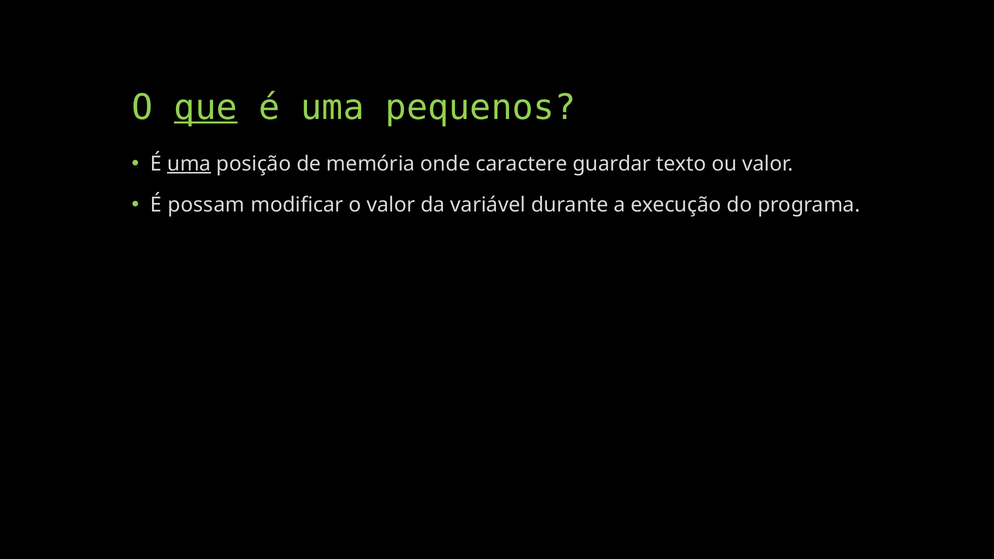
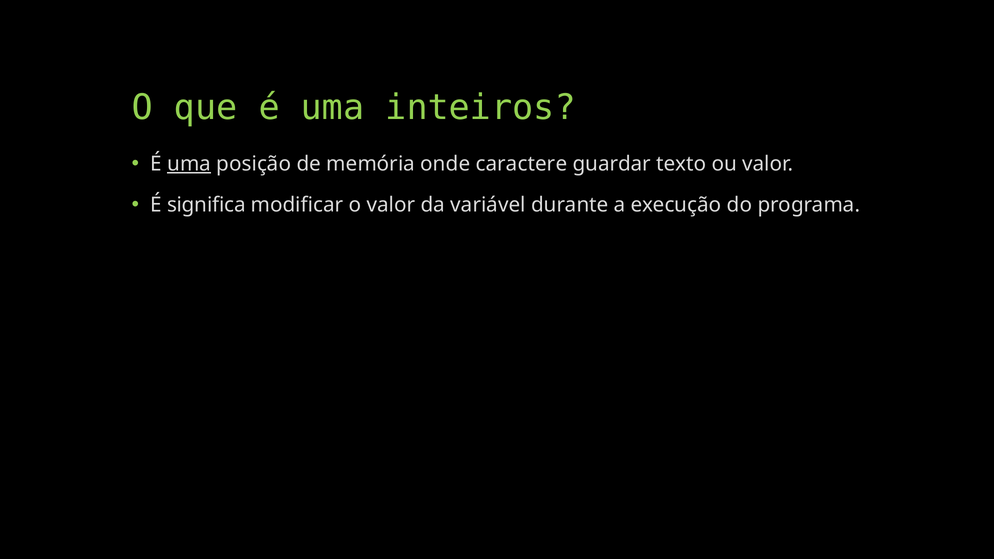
que underline: present -> none
pequenos: pequenos -> inteiros
possam: possam -> significa
